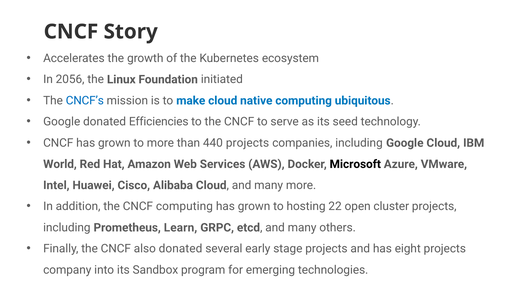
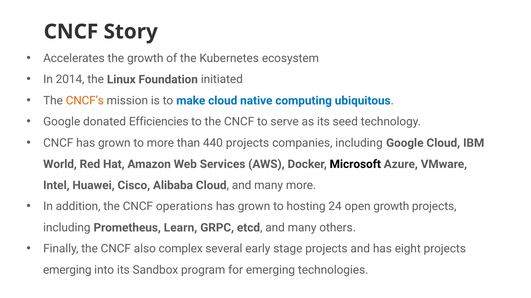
2056: 2056 -> 2014
CNCF’s colour: blue -> orange
CNCF computing: computing -> operations
22: 22 -> 24
open cluster: cluster -> growth
also donated: donated -> complex
company at (67, 271): company -> emerging
